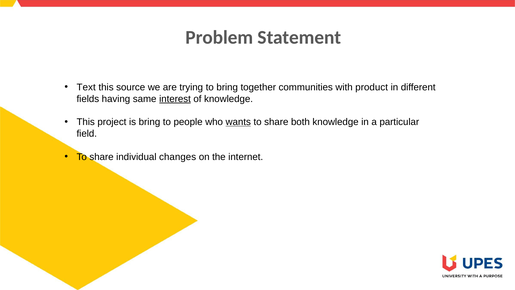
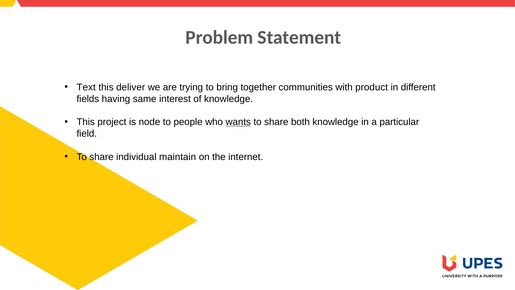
source: source -> deliver
interest underline: present -> none
is bring: bring -> node
changes: changes -> maintain
